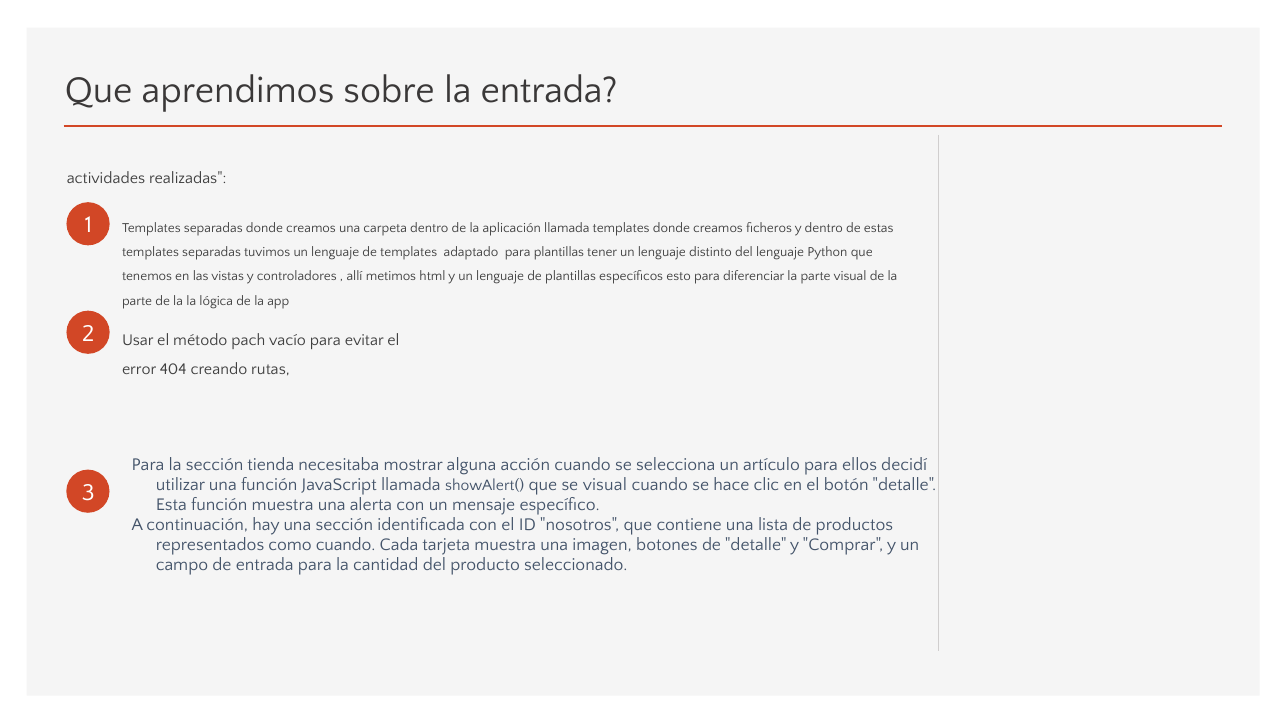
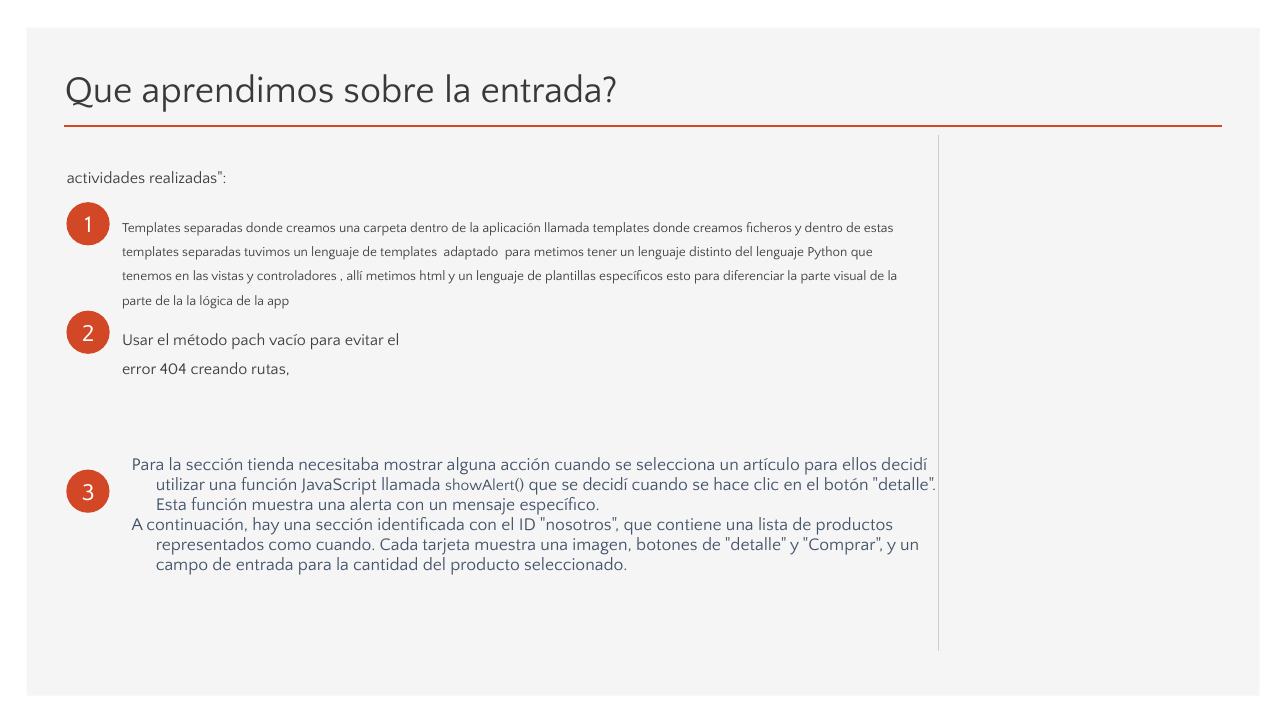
para plantillas: plantillas -> metimos
se visual: visual -> decidí
